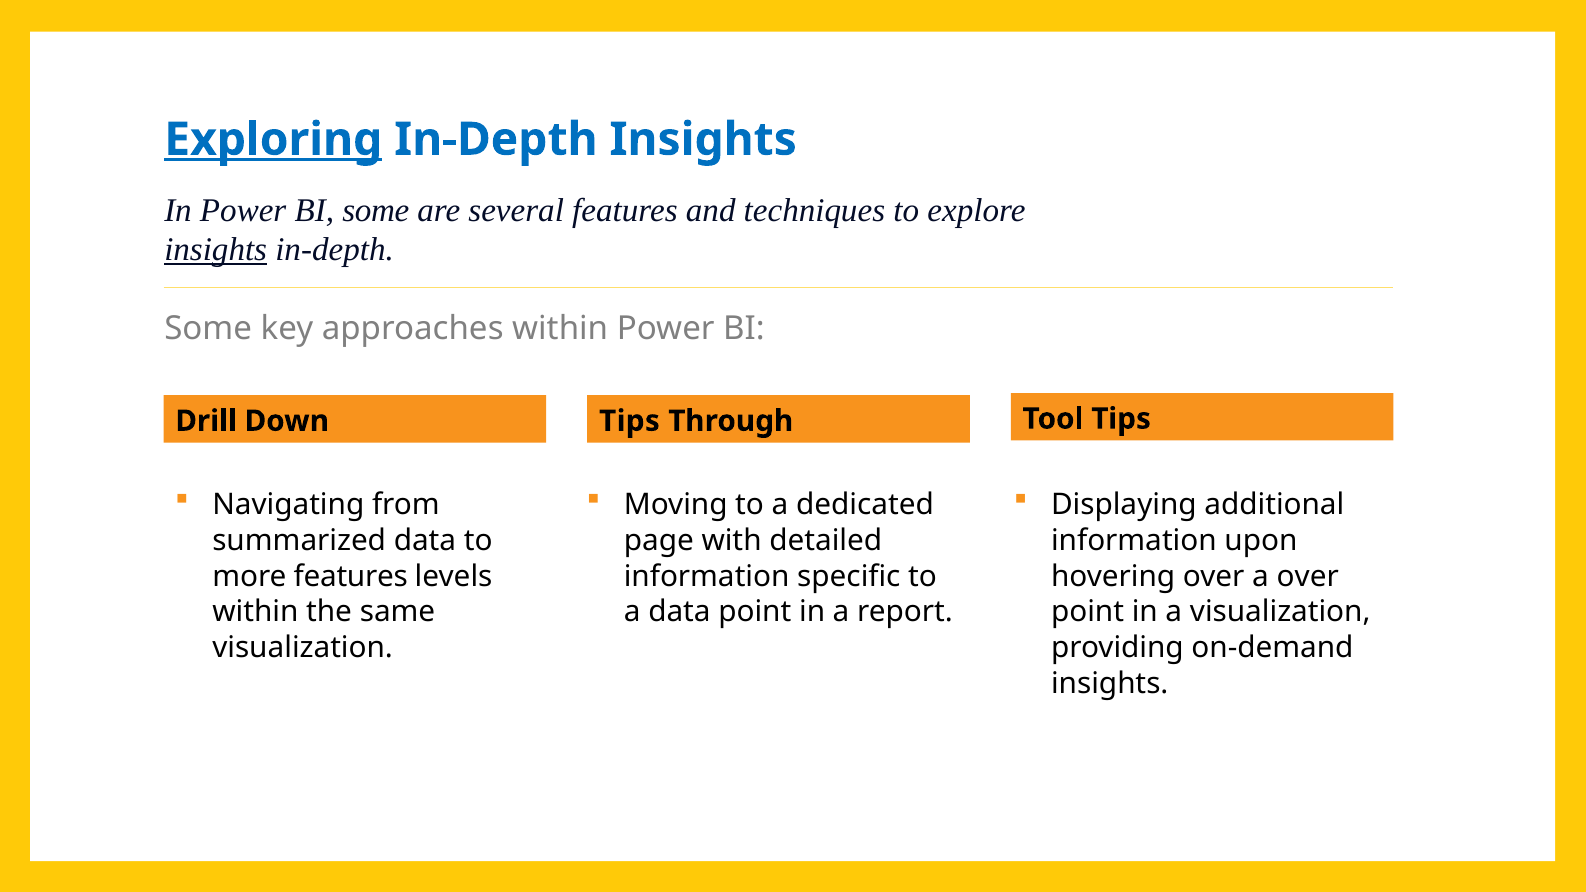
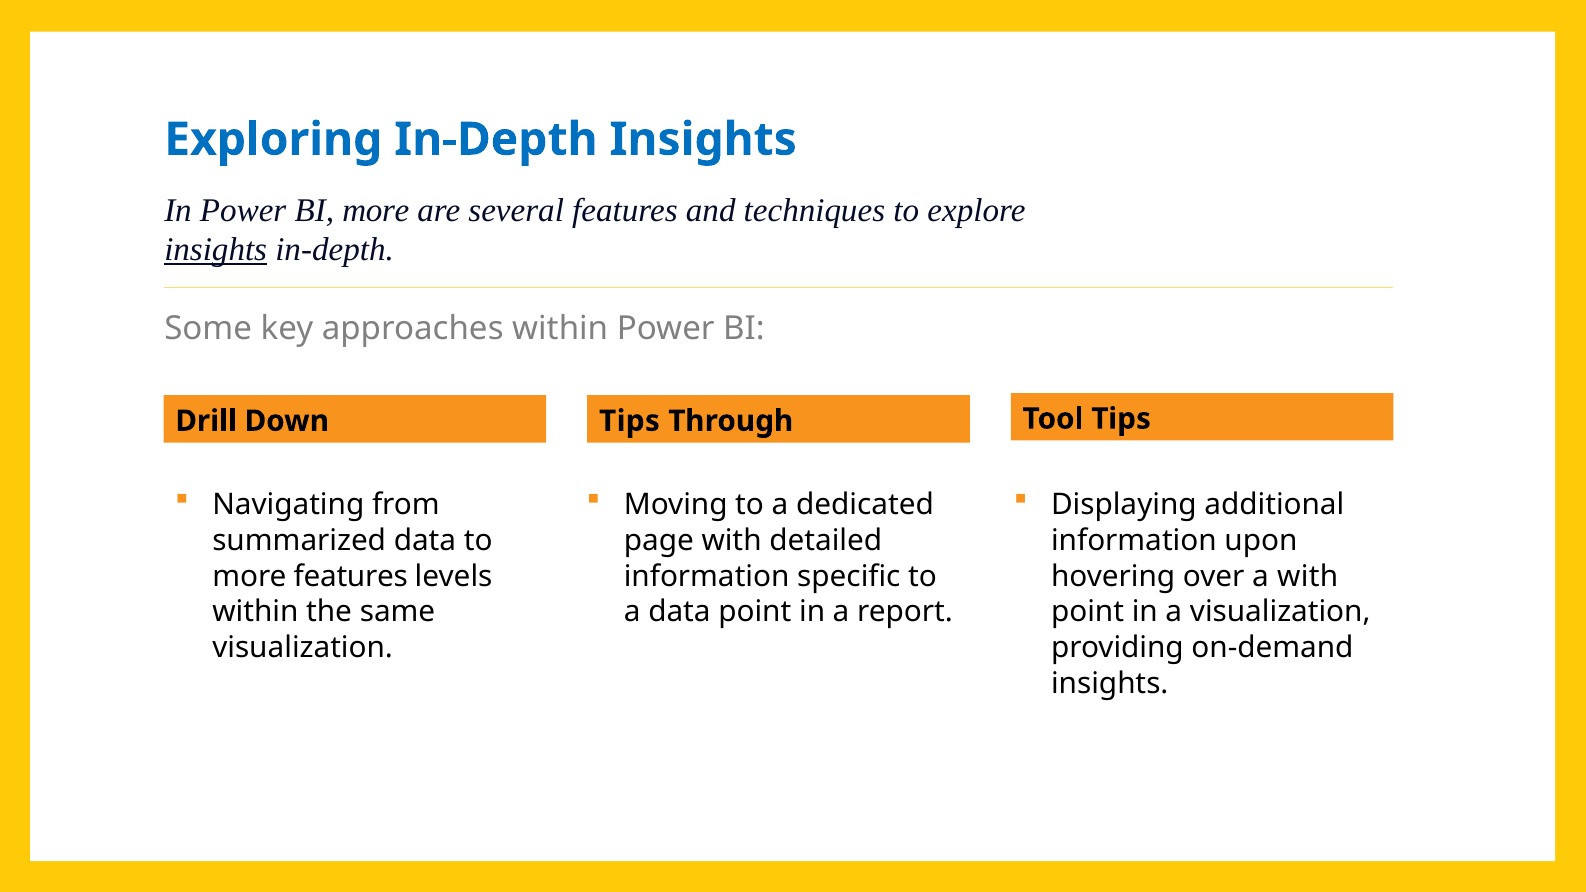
Exploring underline: present -> none
BI some: some -> more
a over: over -> with
